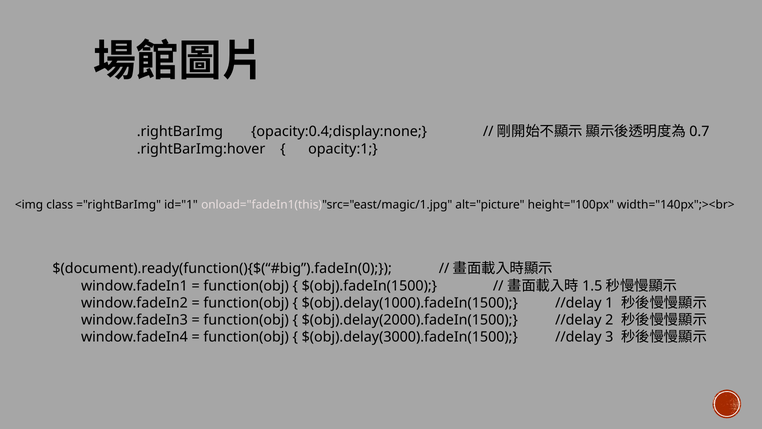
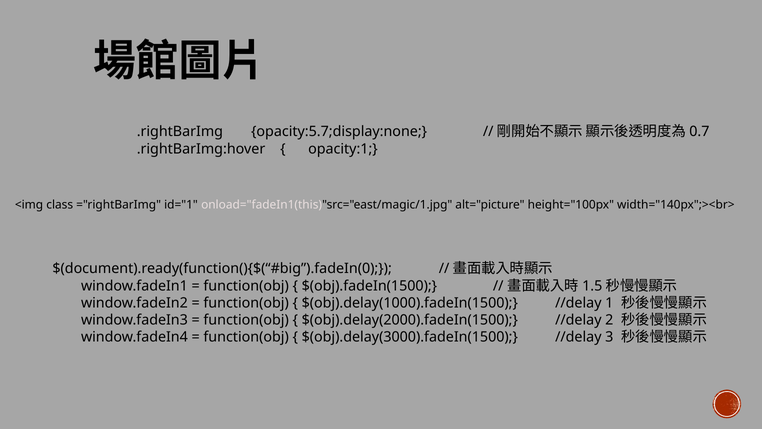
opacity:0.4;display:none: opacity:0.4;display:none -> opacity:5.7;display:none
